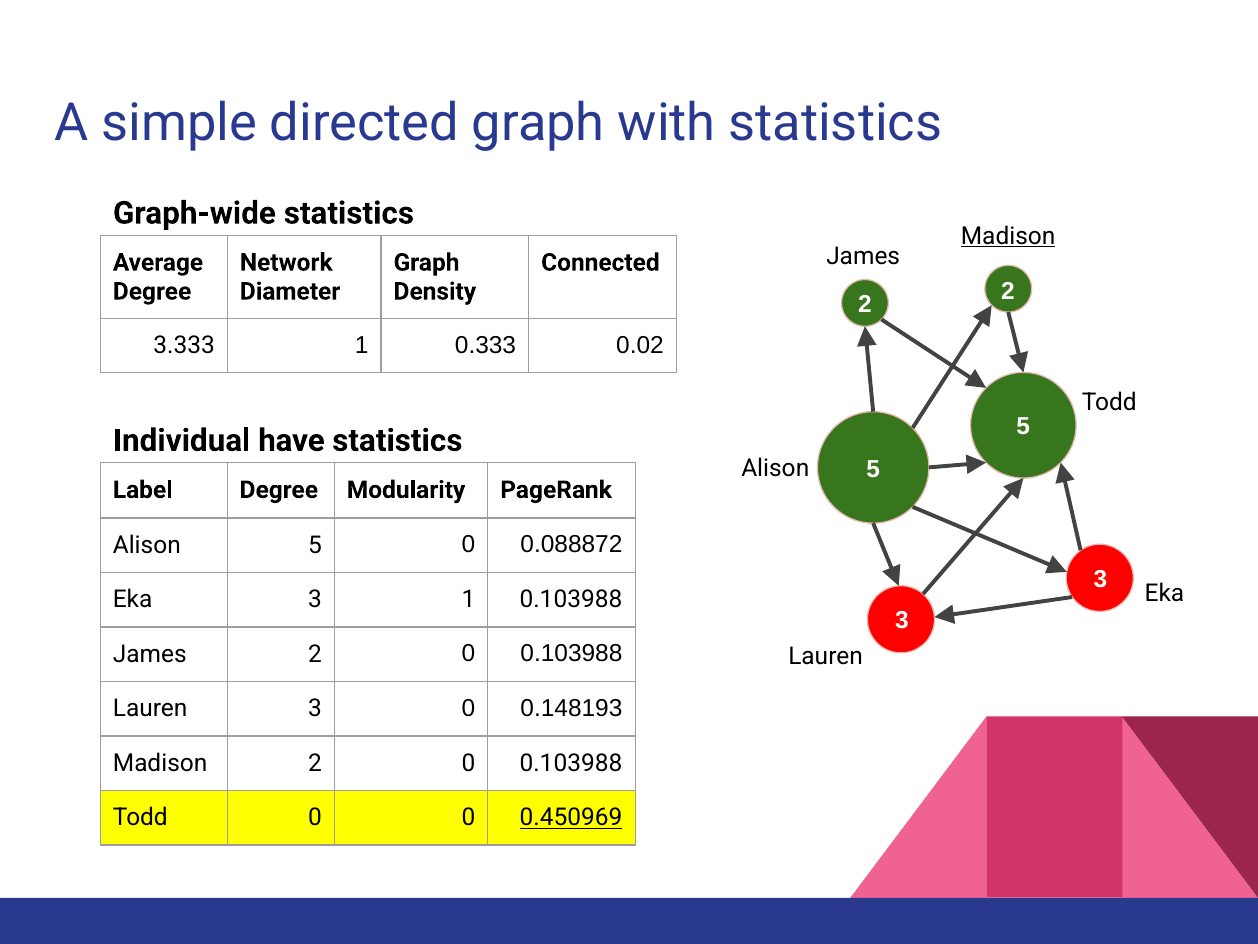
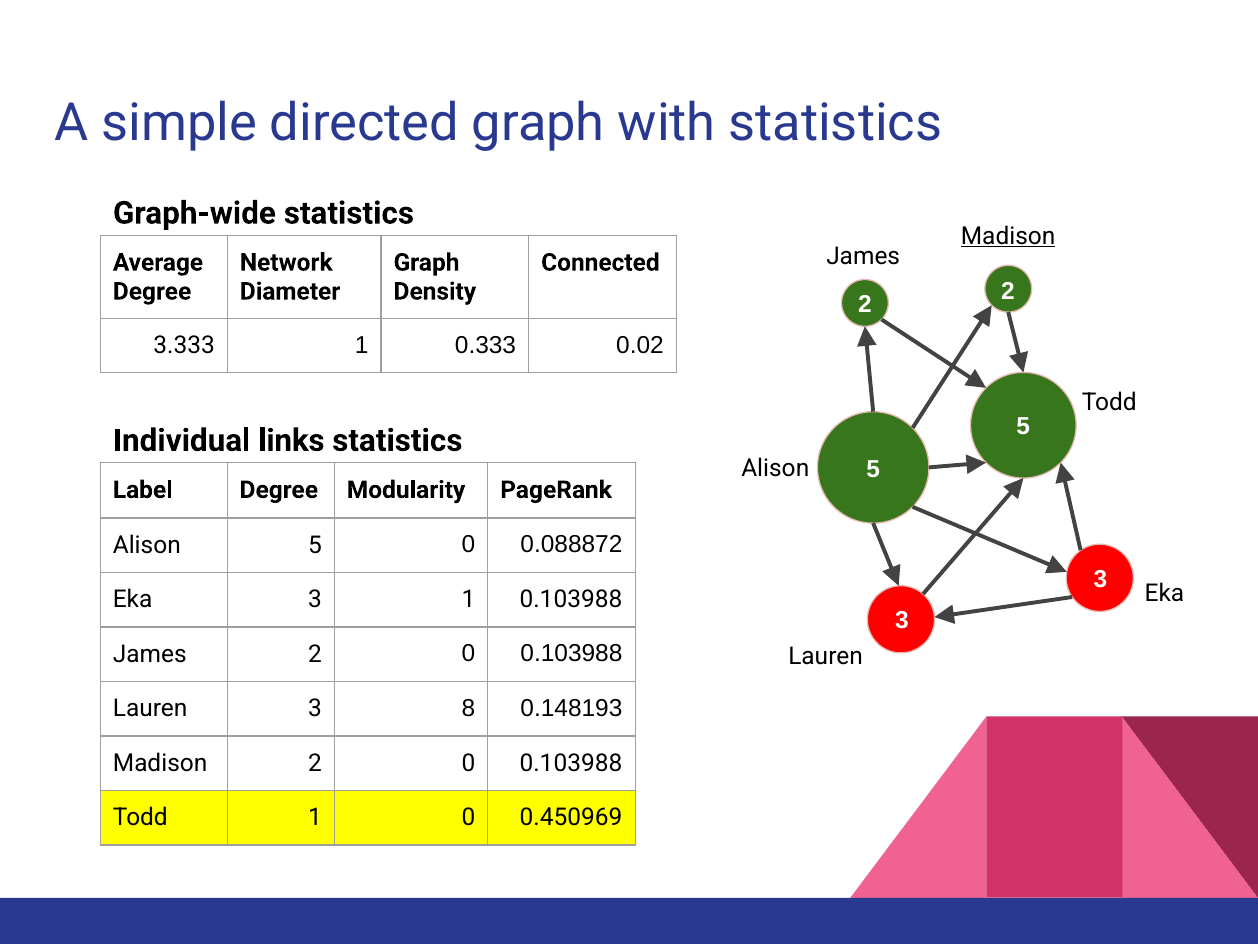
have: have -> links
3 0: 0 -> 8
Todd 0: 0 -> 1
0.450969 underline: present -> none
